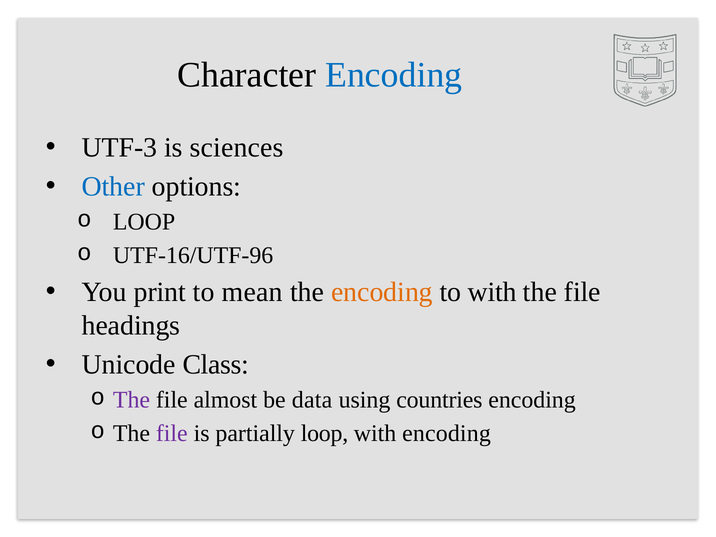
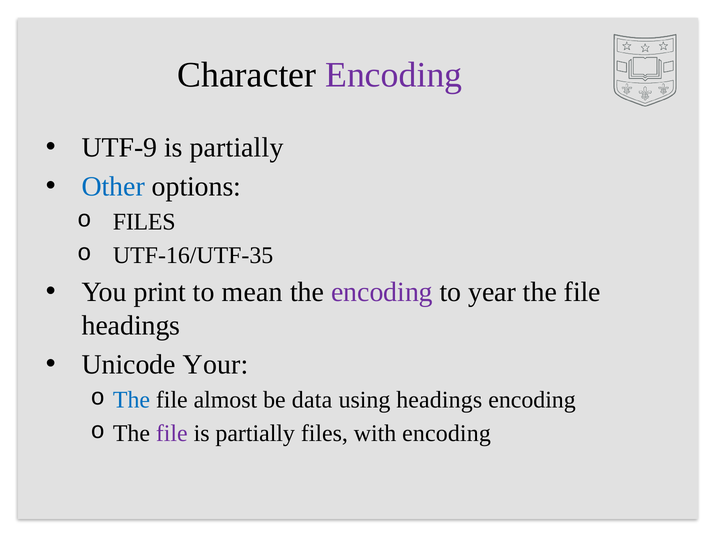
Encoding at (394, 75) colour: blue -> purple
UTF-3: UTF-3 -> UTF-9
sciences at (237, 147): sciences -> partially
LOOP at (144, 222): LOOP -> FILES
UTF-16/UTF-96: UTF-16/UTF-96 -> UTF-16/UTF-35
encoding at (382, 292) colour: orange -> purple
to with: with -> year
Class: Class -> Your
The at (131, 400) colour: purple -> blue
using countries: countries -> headings
partially loop: loop -> files
